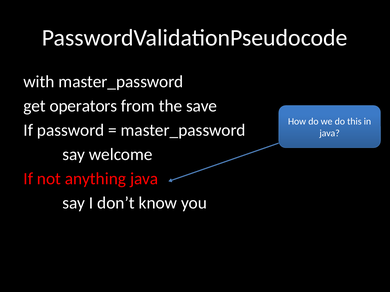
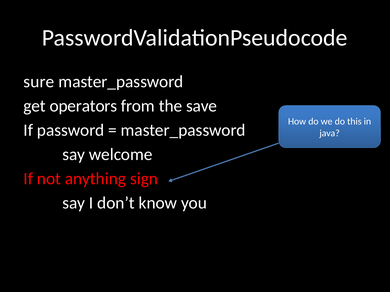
with: with -> sure
anything java: java -> sign
